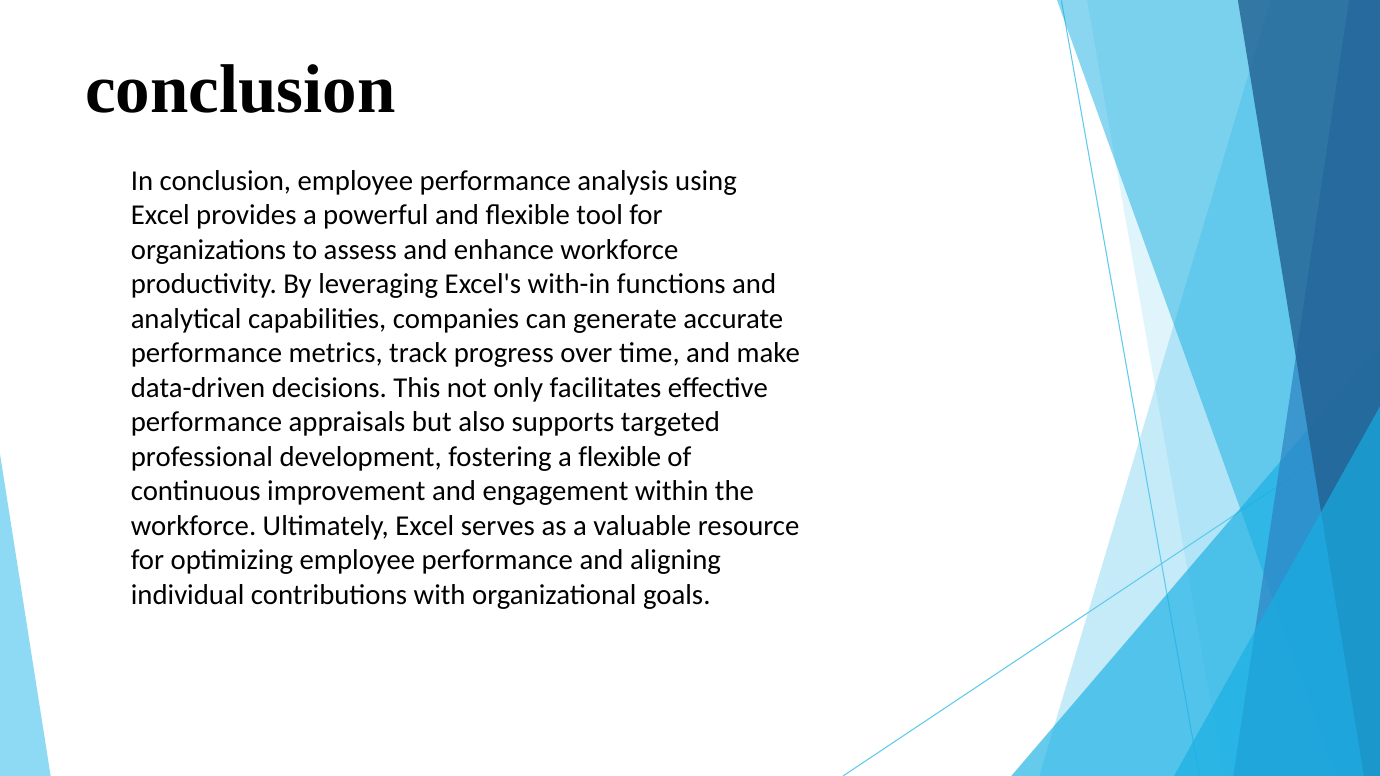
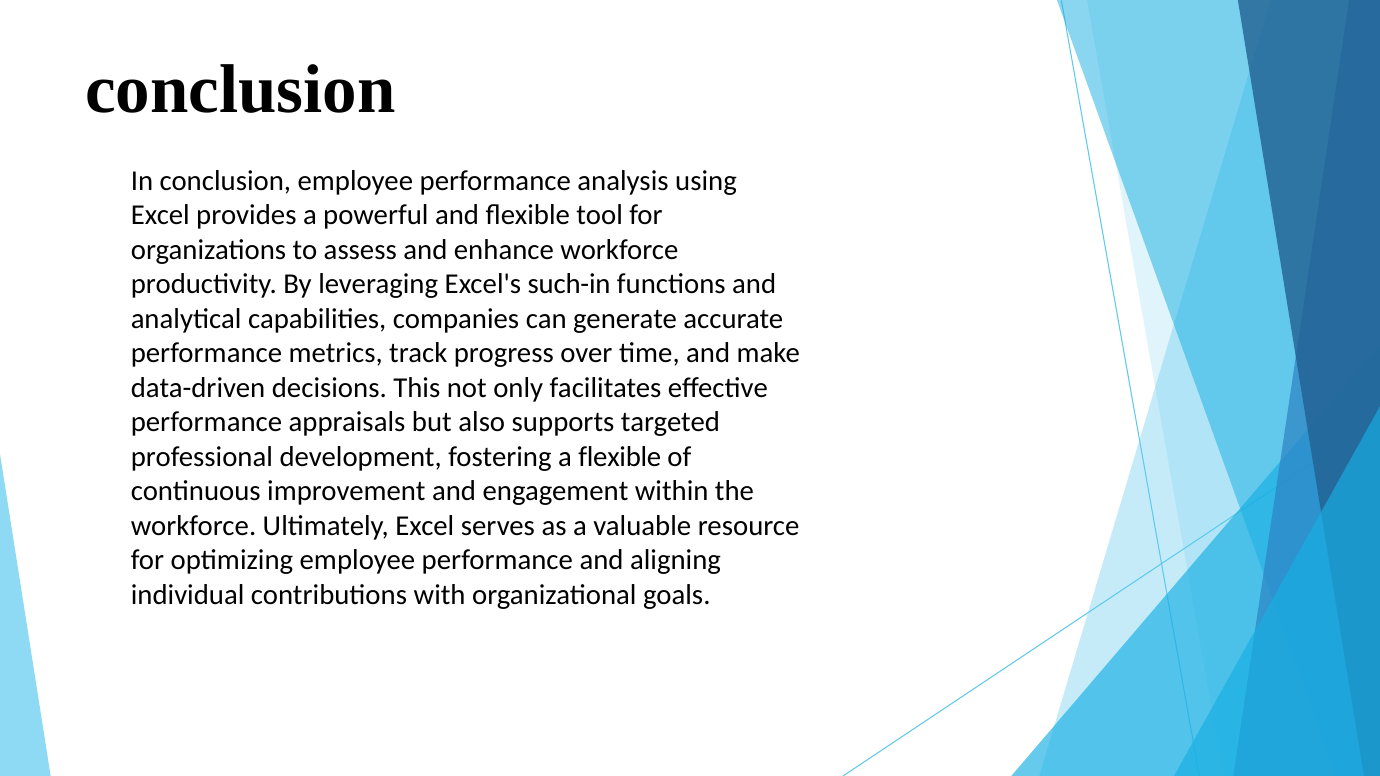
with-in: with-in -> such-in
